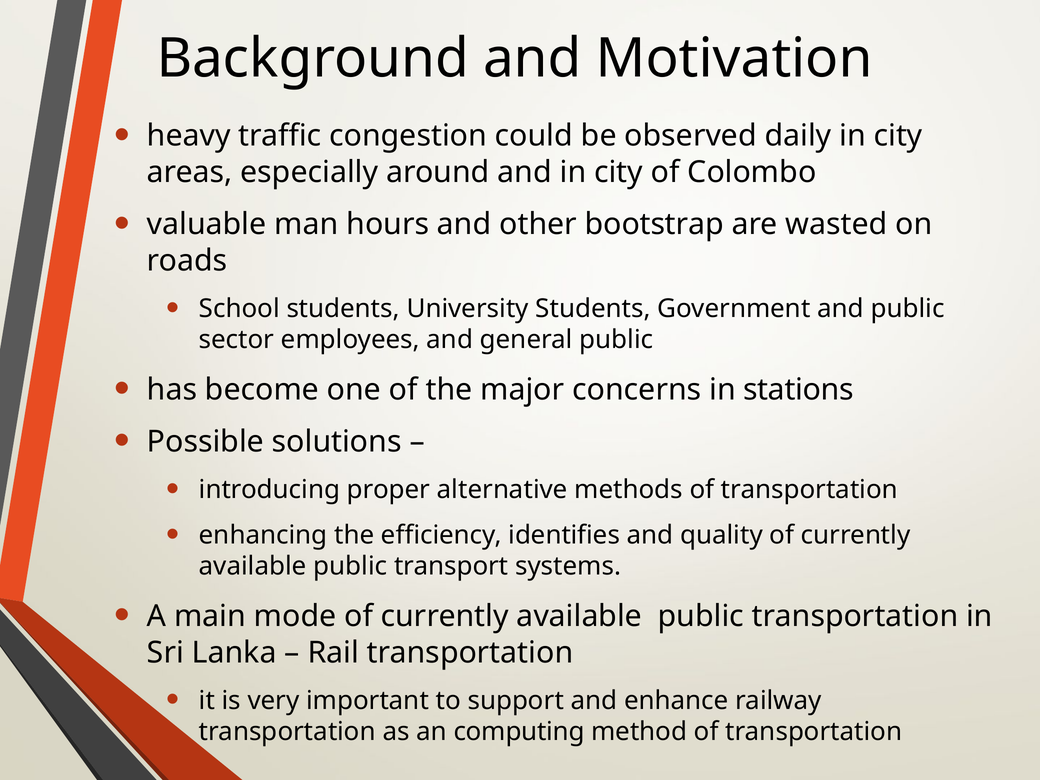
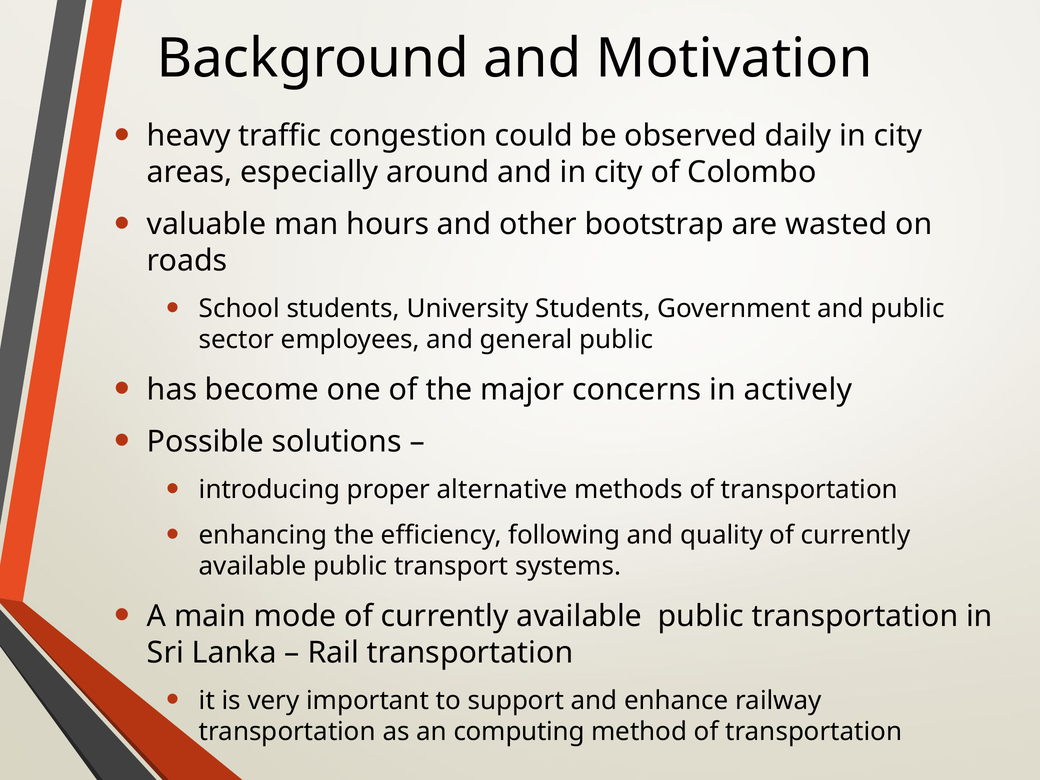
stations: stations -> actively
identifies: identifies -> following
